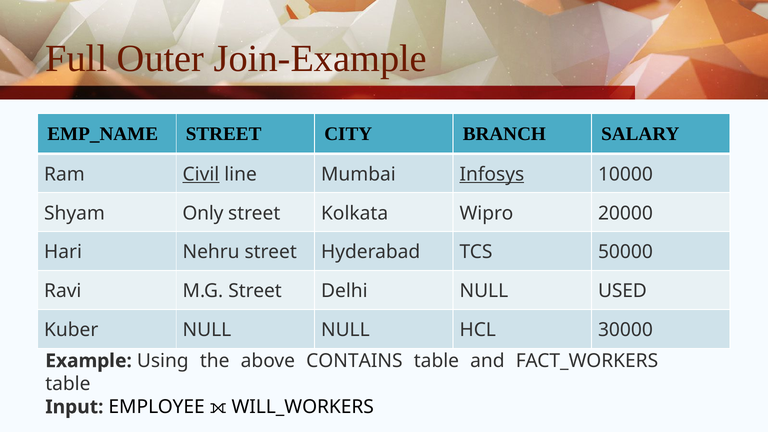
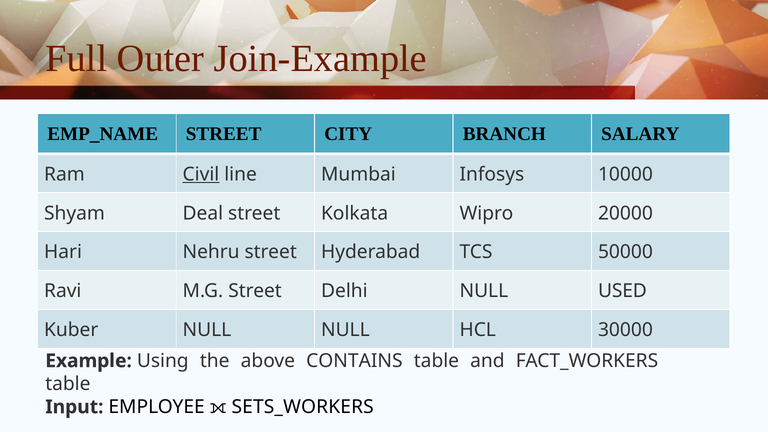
Infosys underline: present -> none
Only: Only -> Deal
WILL_WORKERS: WILL_WORKERS -> SETS_WORKERS
